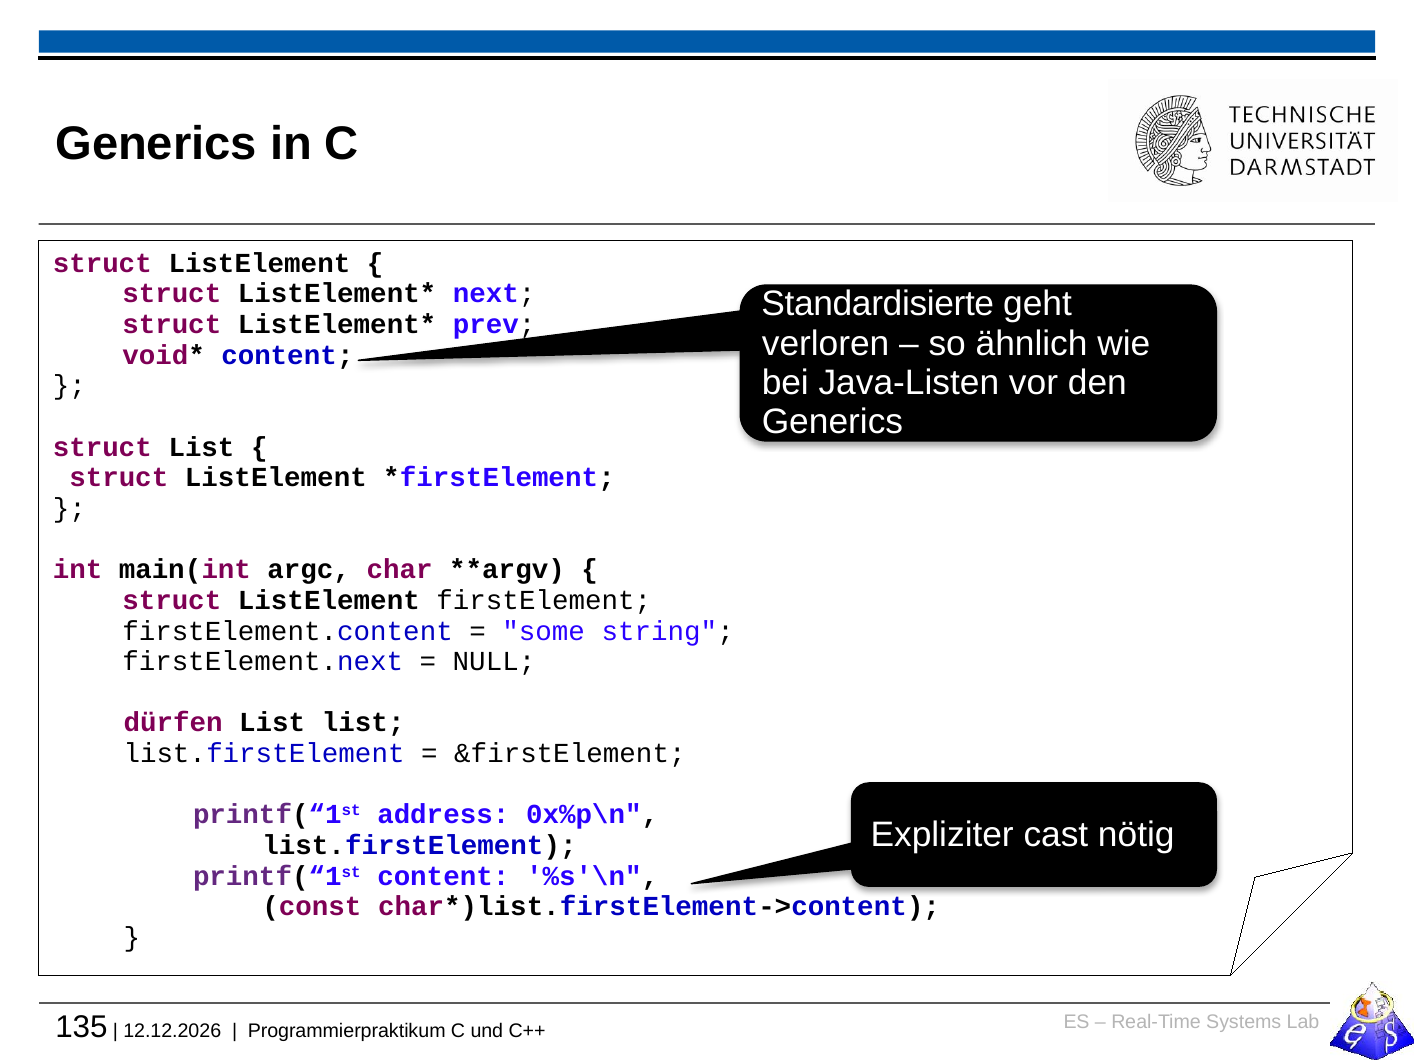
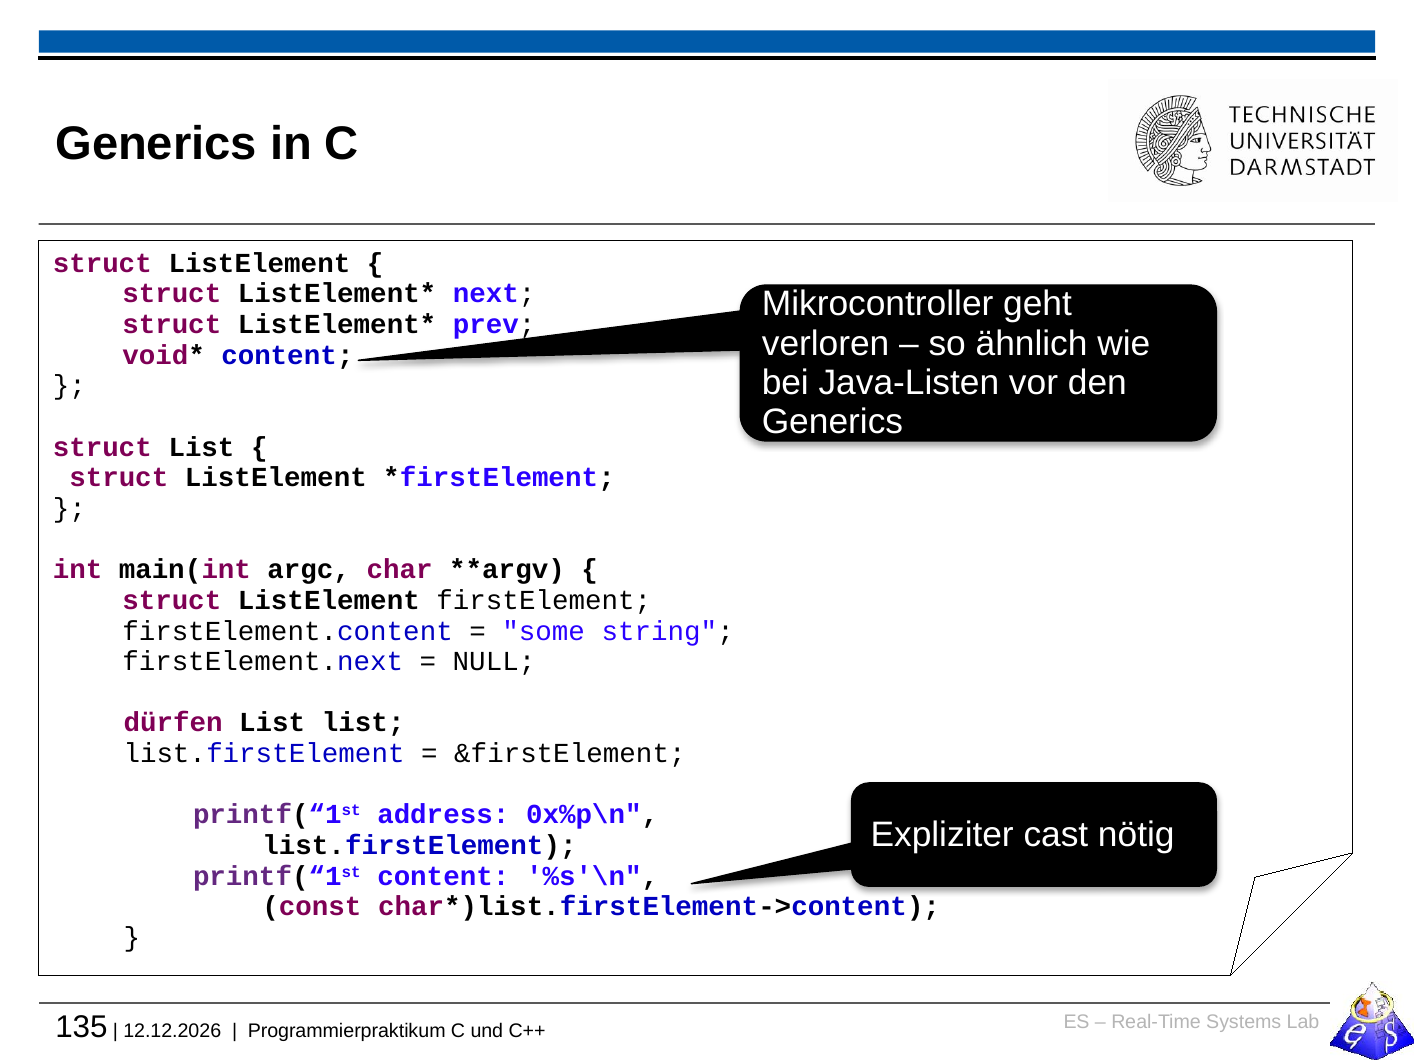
Standardisierte: Standardisierte -> Mikrocontroller
